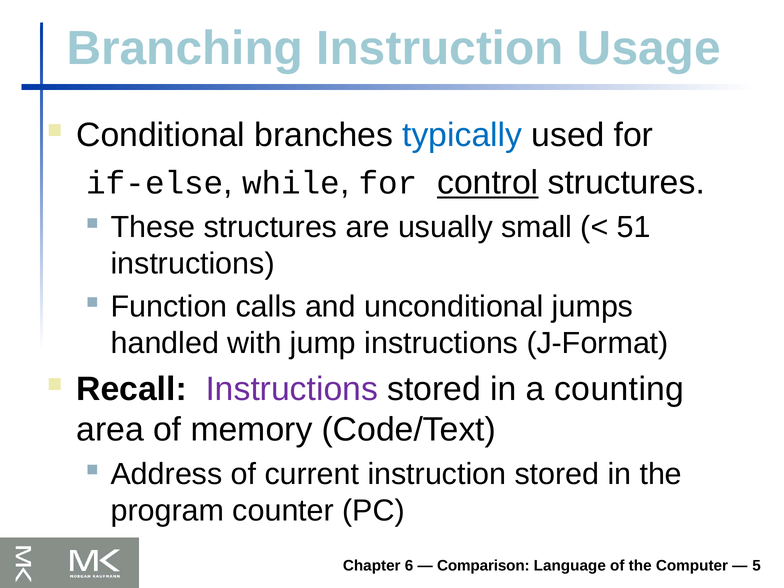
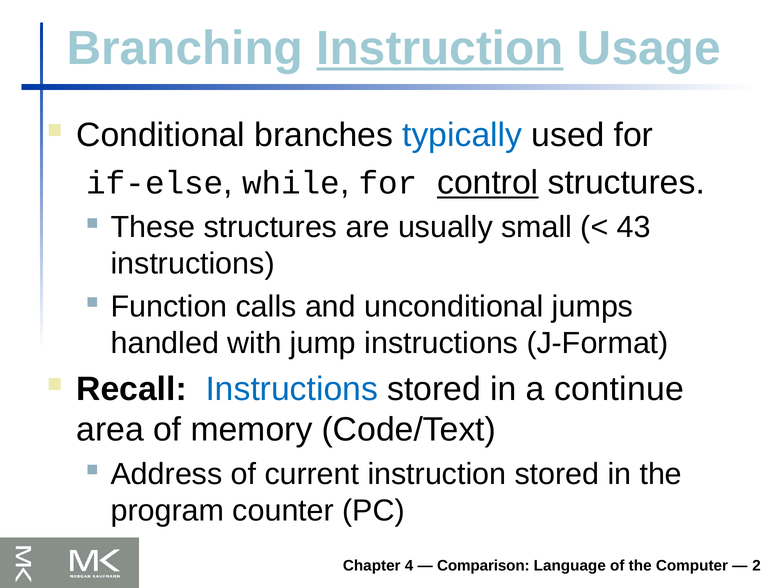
Instruction at (440, 49) underline: none -> present
51: 51 -> 43
Instructions at (292, 389) colour: purple -> blue
counting: counting -> continue
6: 6 -> 4
5: 5 -> 2
